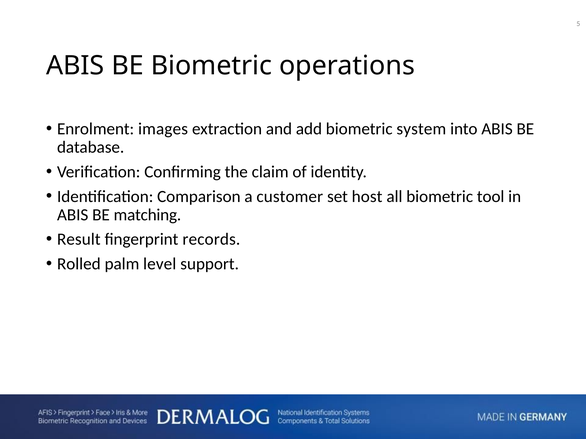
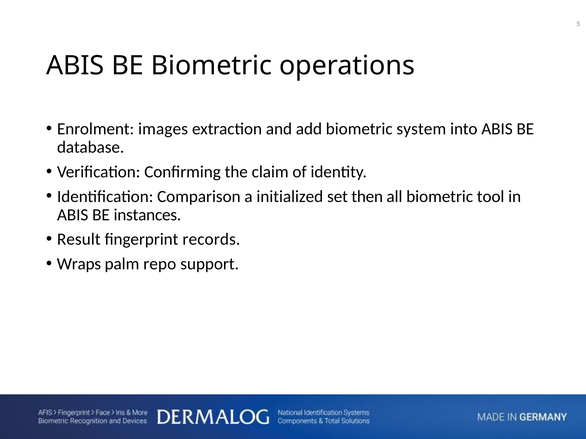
customer: customer -> initialized
host: host -> then
matching: matching -> instances
Rolled: Rolled -> Wraps
level: level -> repo
